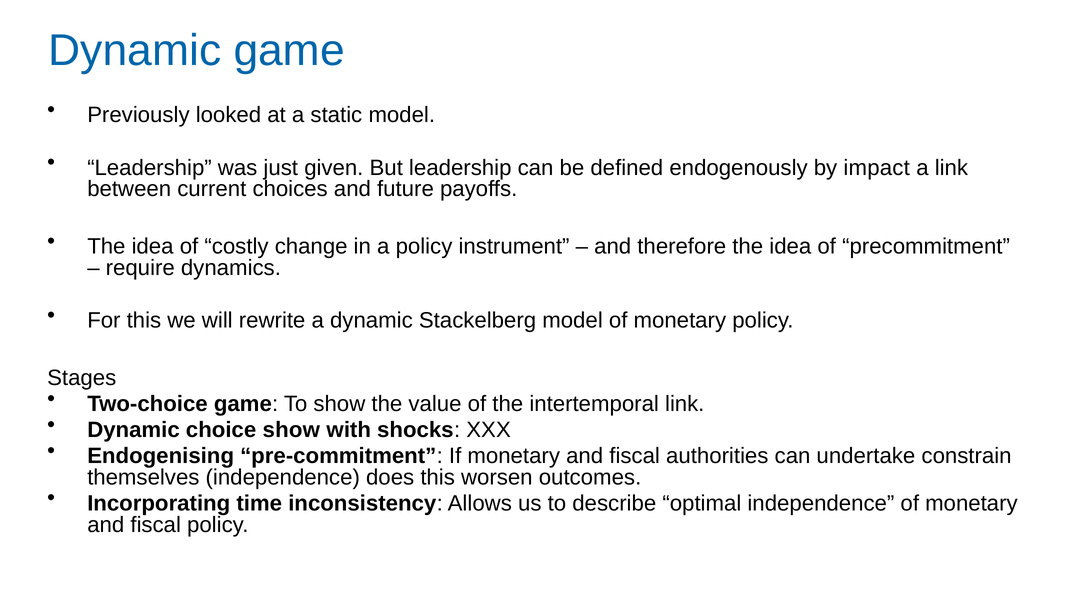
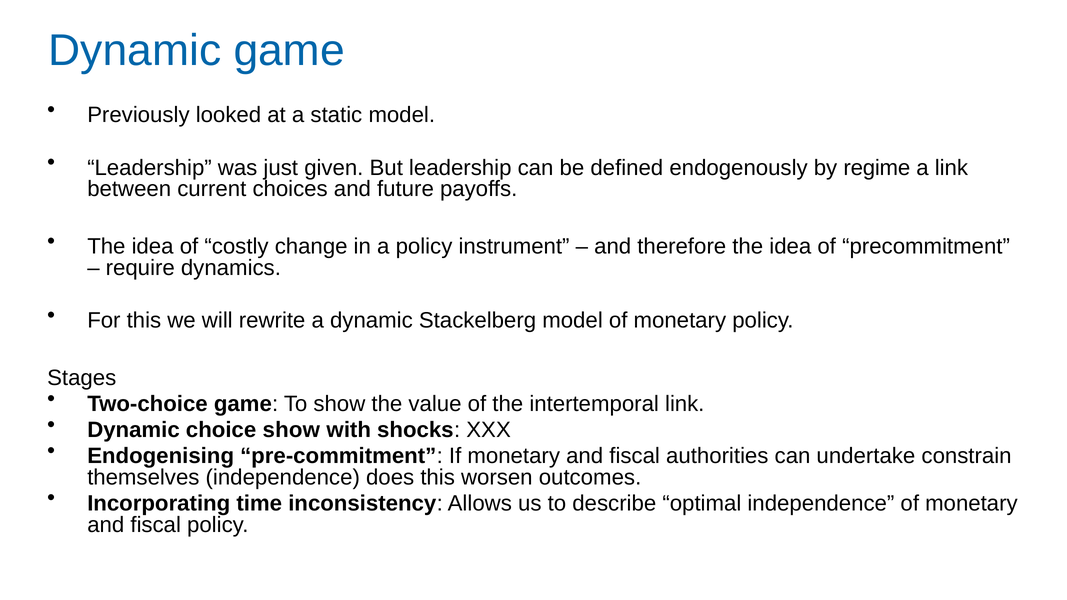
impact: impact -> regime
